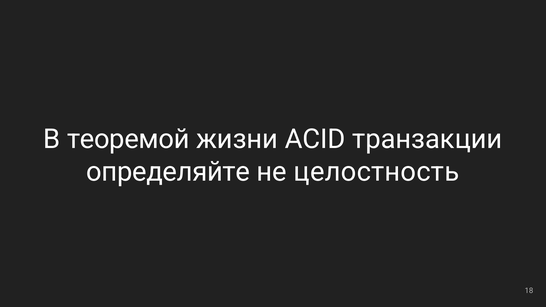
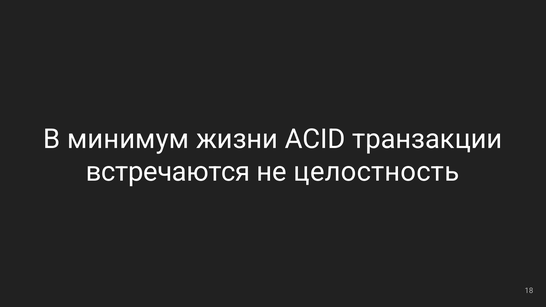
теоремой: теоремой -> минимум
определяйте: определяйте -> встречаются
